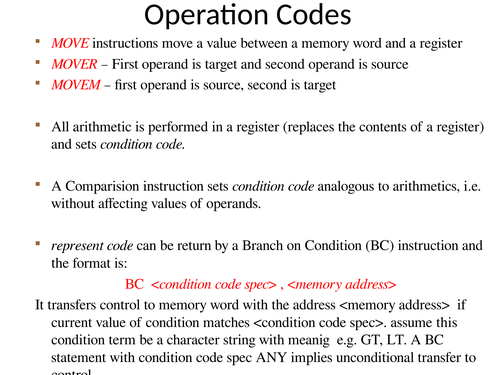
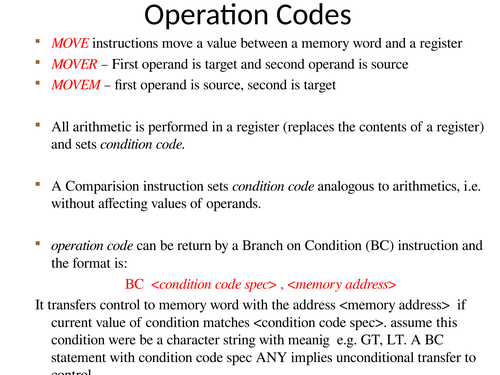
represent at (77, 245): represent -> operation
term: term -> were
